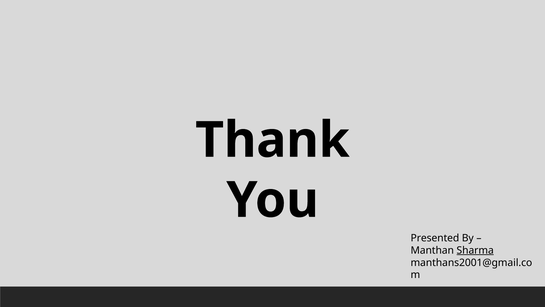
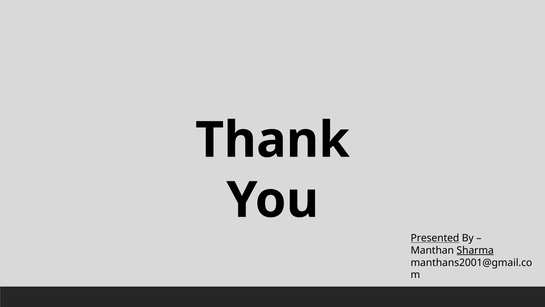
Presented underline: none -> present
